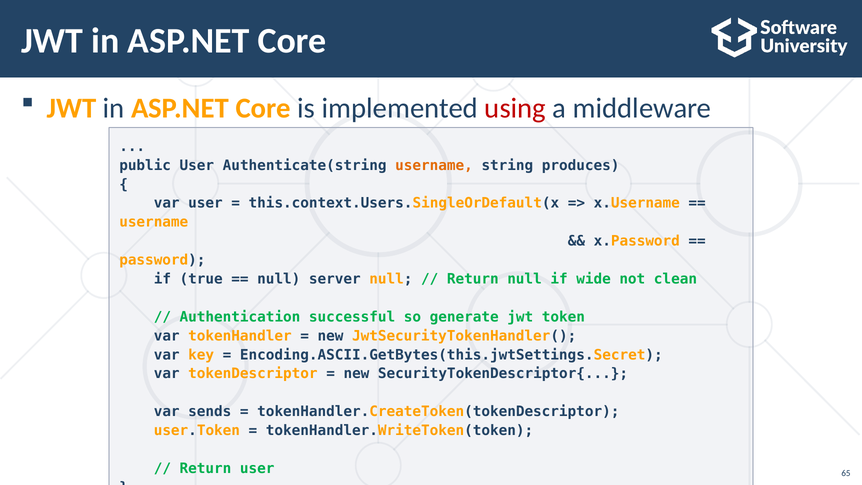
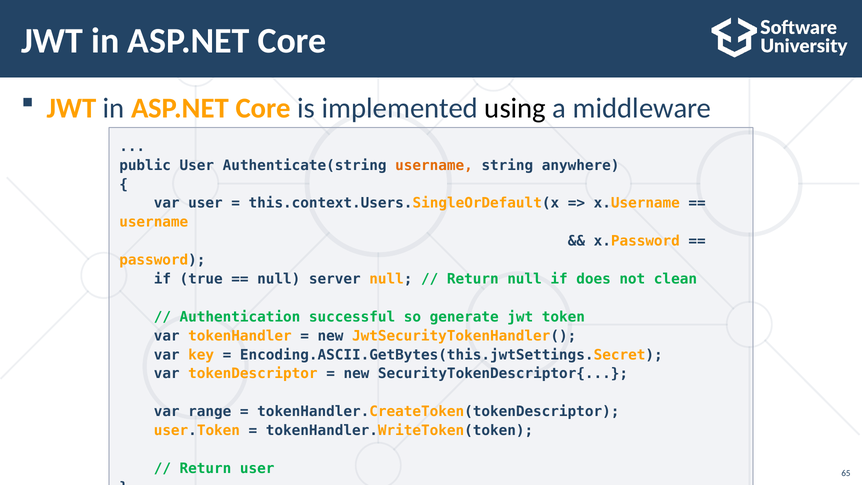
using colour: red -> black
produces: produces -> anywhere
wide: wide -> does
sends: sends -> range
